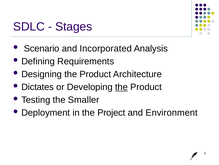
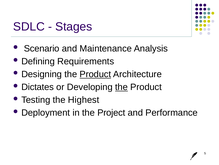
Incorporated: Incorporated -> Maintenance
Product at (95, 74) underline: none -> present
Smaller: Smaller -> Highest
Environment: Environment -> Performance
